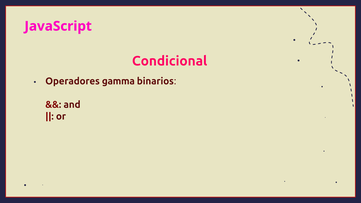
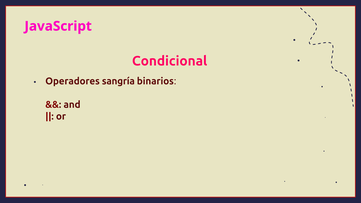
gamma: gamma -> sangría
